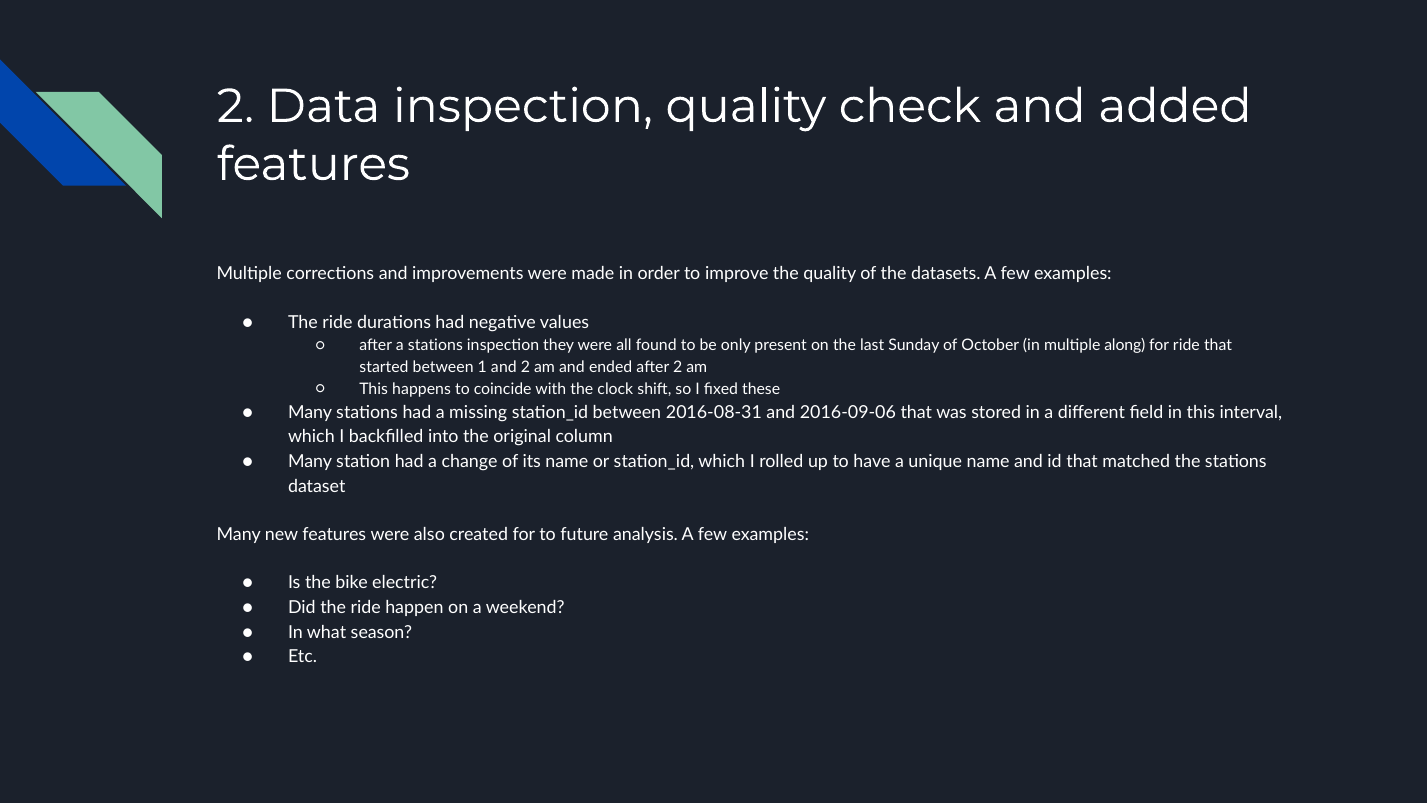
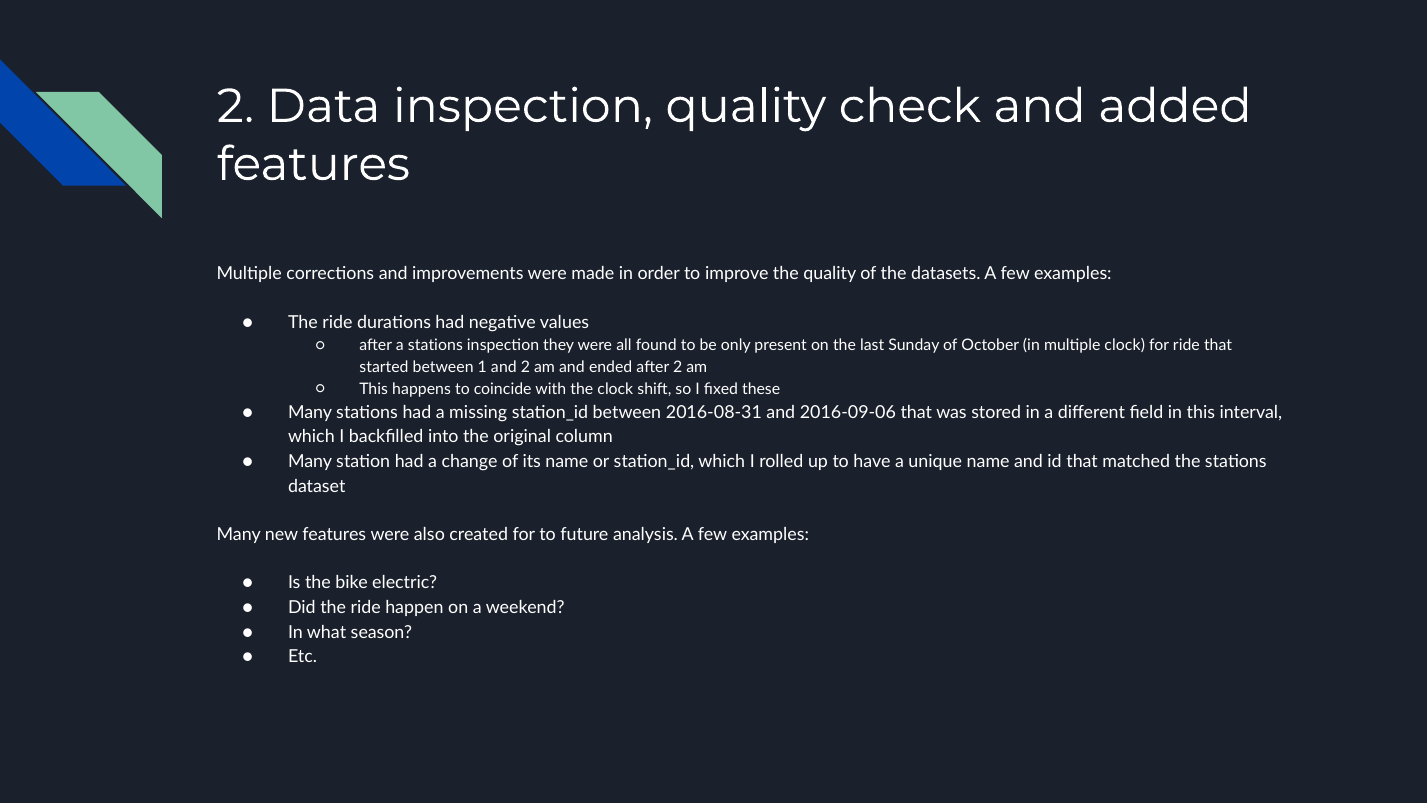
multiple along: along -> clock
